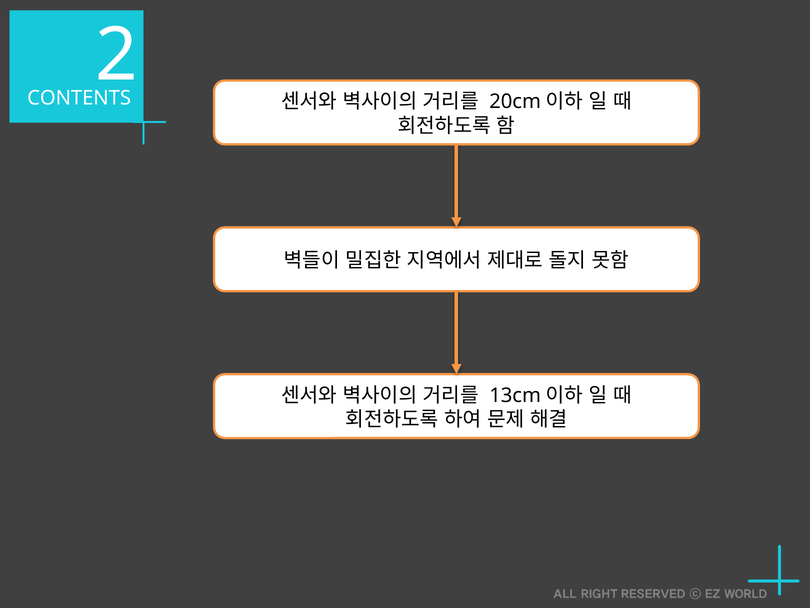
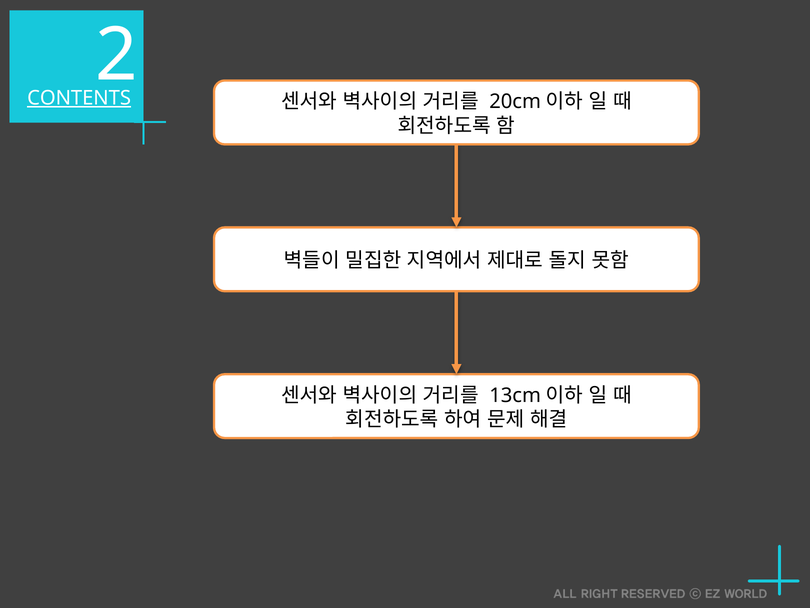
CONTENTS underline: none -> present
